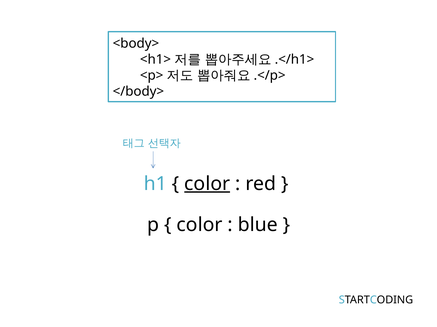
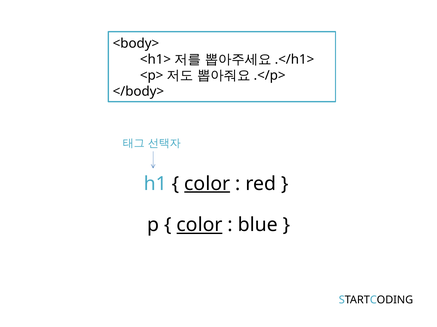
color at (200, 225) underline: none -> present
